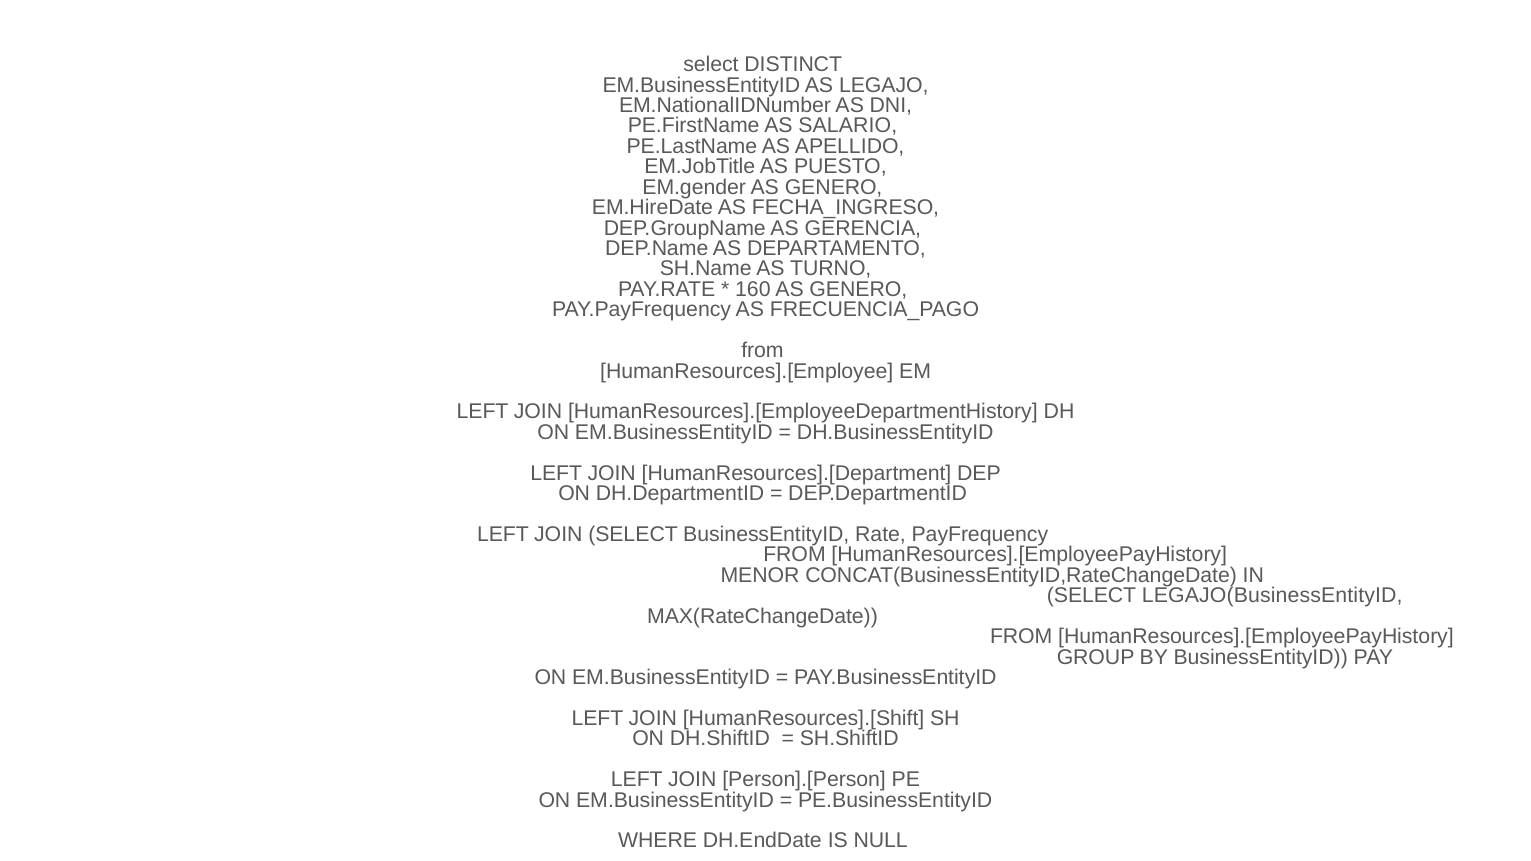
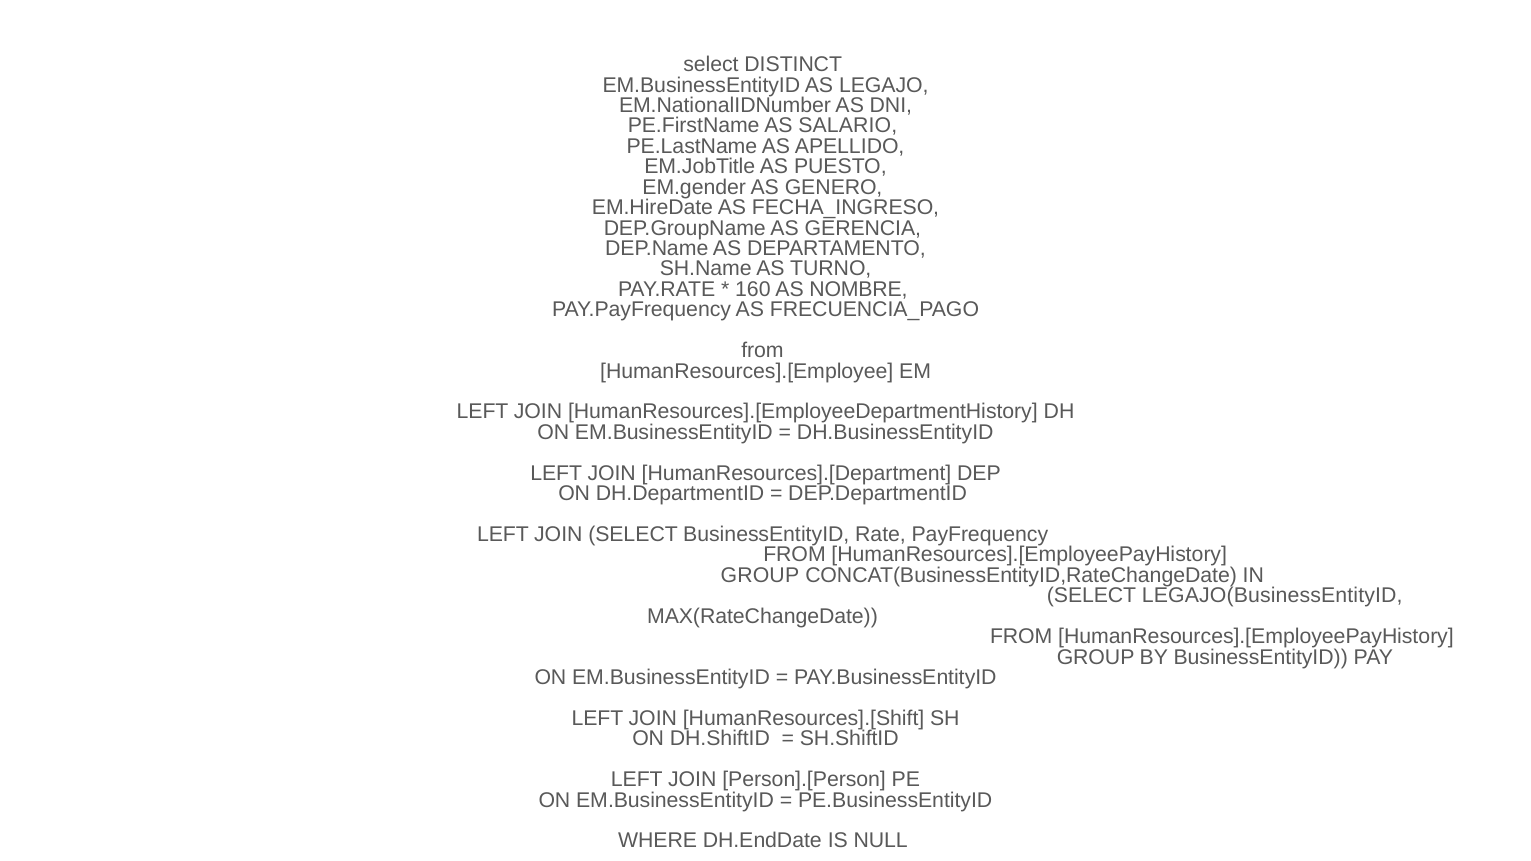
160 AS GENERO: GENERO -> NOMBRE
MENOR at (760, 575): MENOR -> GROUP
